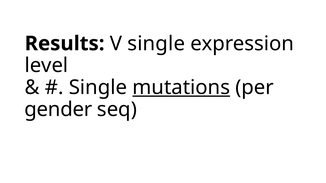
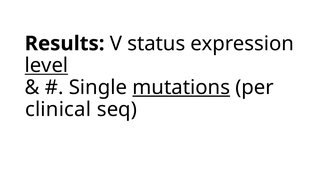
V single: single -> status
level underline: none -> present
gender: gender -> clinical
